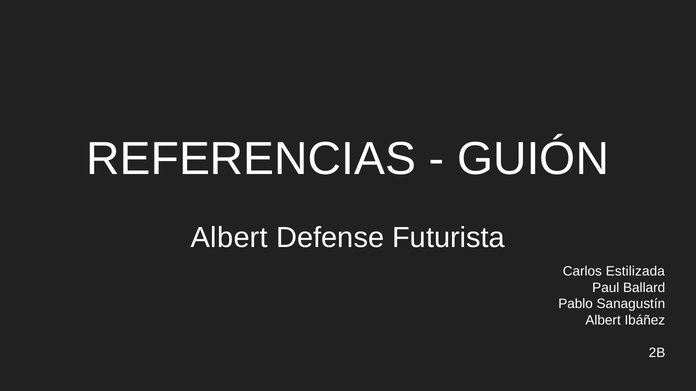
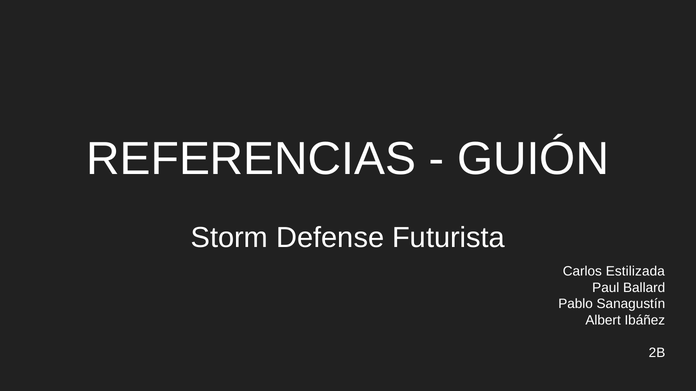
Albert at (229, 238): Albert -> Storm
